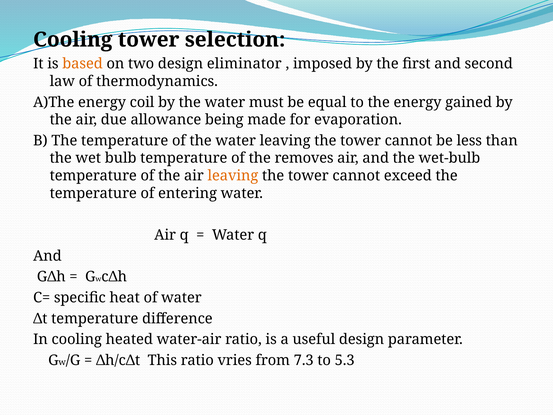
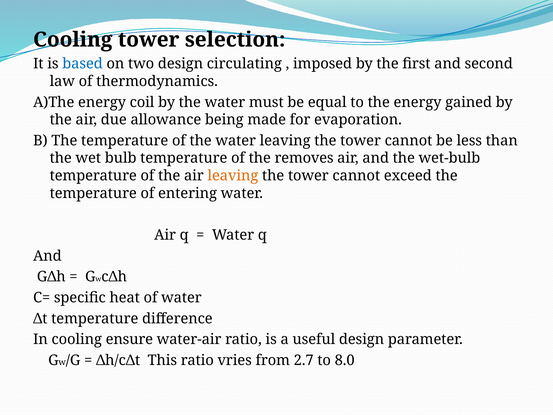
based colour: orange -> blue
eliminator: eliminator -> circulating
heated: heated -> ensure
7.3: 7.3 -> 2.7
5.3: 5.3 -> 8.0
